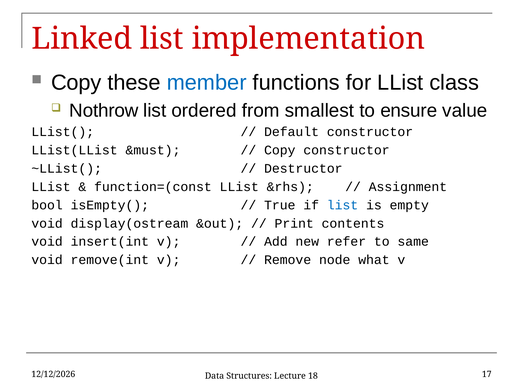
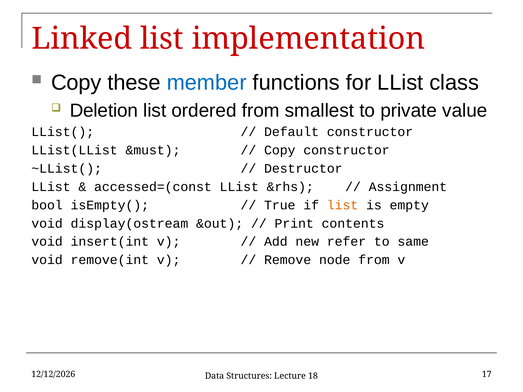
Nothrow: Nothrow -> Deletion
ensure: ensure -> private
function=(const: function=(const -> accessed=(const
list at (343, 205) colour: blue -> orange
node what: what -> from
